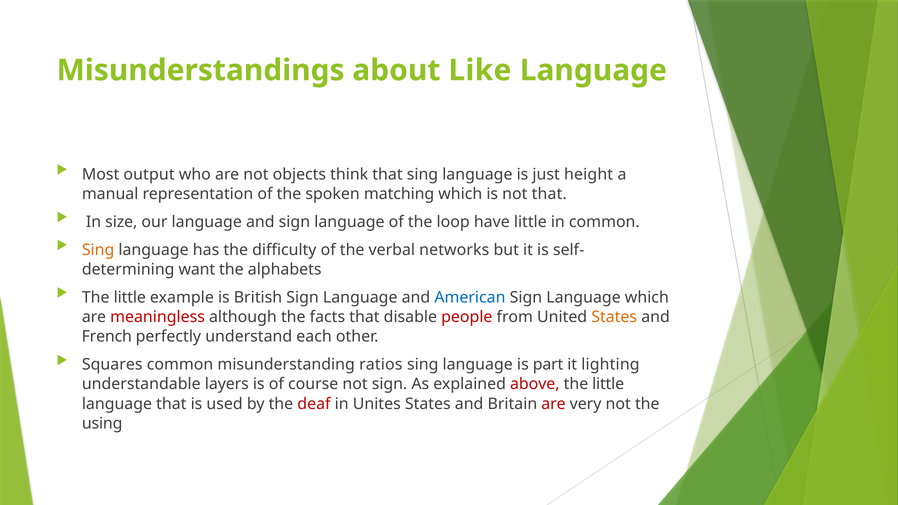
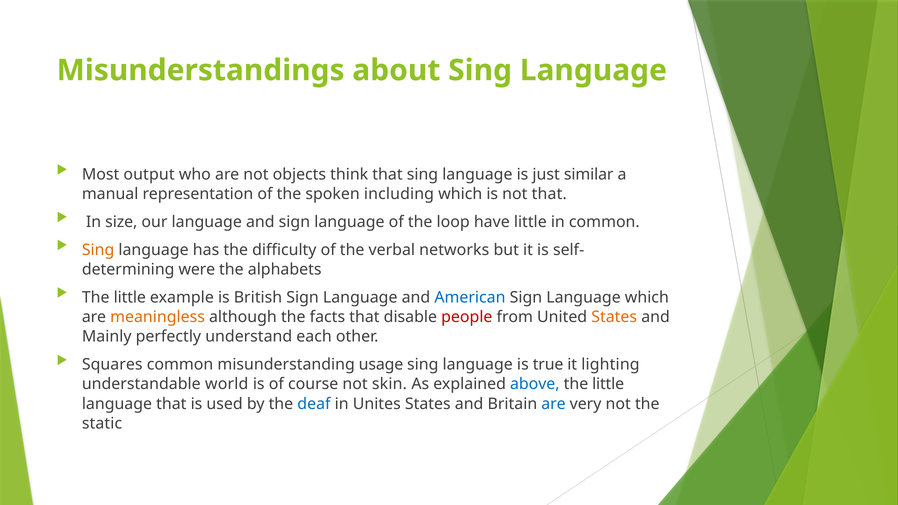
about Like: Like -> Sing
height: height -> similar
matching: matching -> including
want: want -> were
meaningless colour: red -> orange
French: French -> Mainly
ratios: ratios -> usage
part: part -> true
layers: layers -> world
not sign: sign -> skin
above colour: red -> blue
deaf colour: red -> blue
are at (553, 404) colour: red -> blue
using: using -> static
